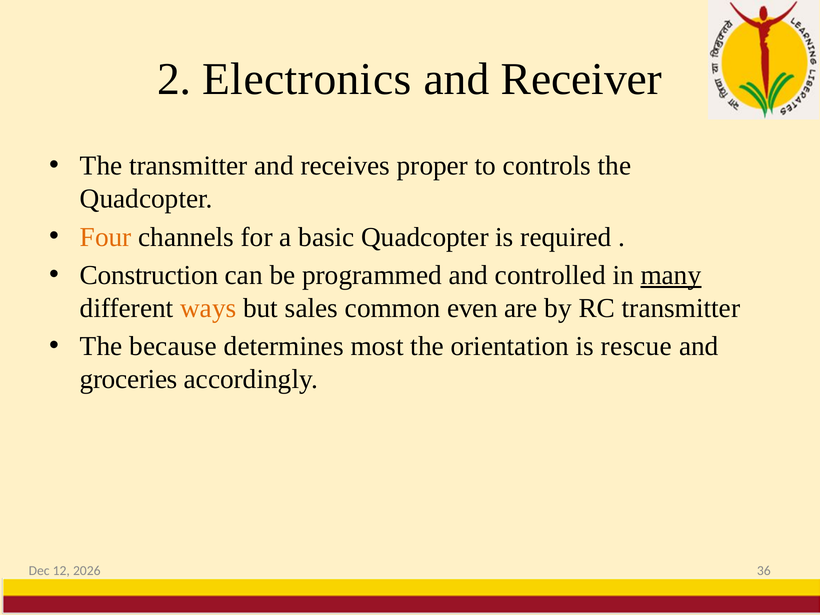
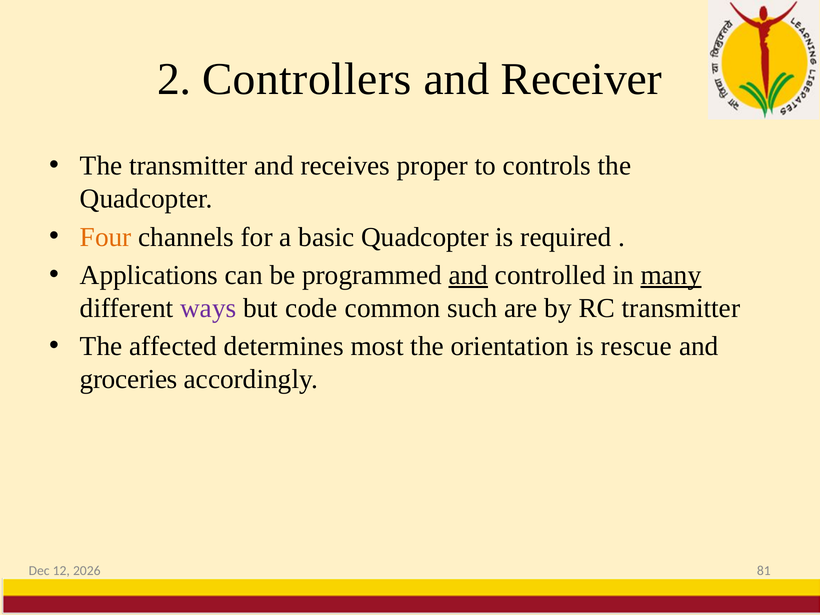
Electronics: Electronics -> Controllers
Construction: Construction -> Applications
and at (468, 275) underline: none -> present
ways colour: orange -> purple
sales: sales -> code
even: even -> such
because: because -> affected
36: 36 -> 81
